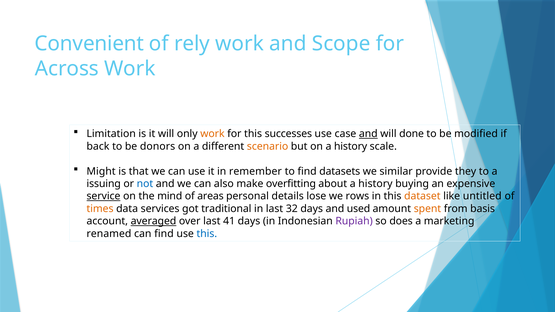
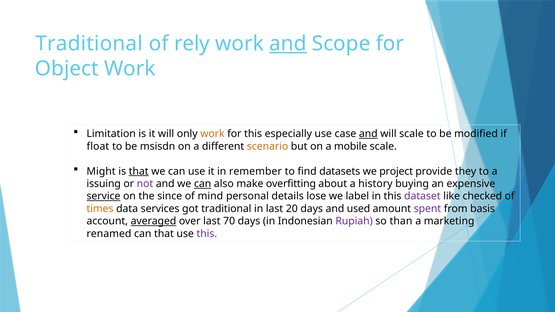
Convenient at (89, 44): Convenient -> Traditional
and at (288, 44) underline: none -> present
Across: Across -> Object
successes: successes -> especially
will done: done -> scale
back: back -> float
donors: donors -> msisdn
on a history: history -> mobile
that at (139, 171) underline: none -> present
similar: similar -> project
not colour: blue -> purple
can at (203, 184) underline: none -> present
mind: mind -> since
areas: areas -> mind
rows: rows -> label
dataset colour: orange -> purple
untitled: untitled -> checked
32: 32 -> 20
spent colour: orange -> purple
41: 41 -> 70
does: does -> than
can find: find -> that
this at (207, 234) colour: blue -> purple
